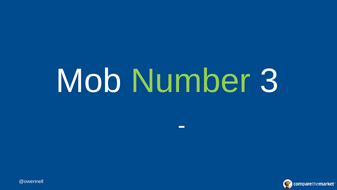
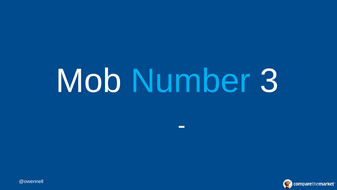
Number colour: light green -> light blue
